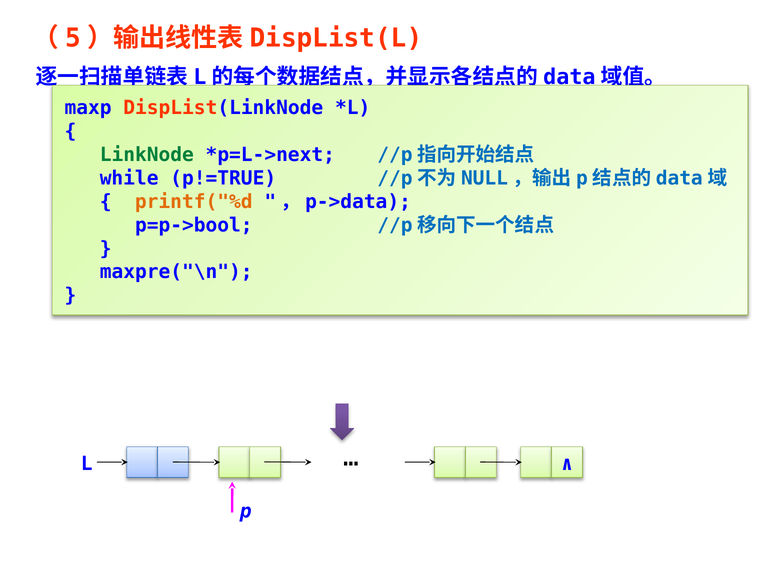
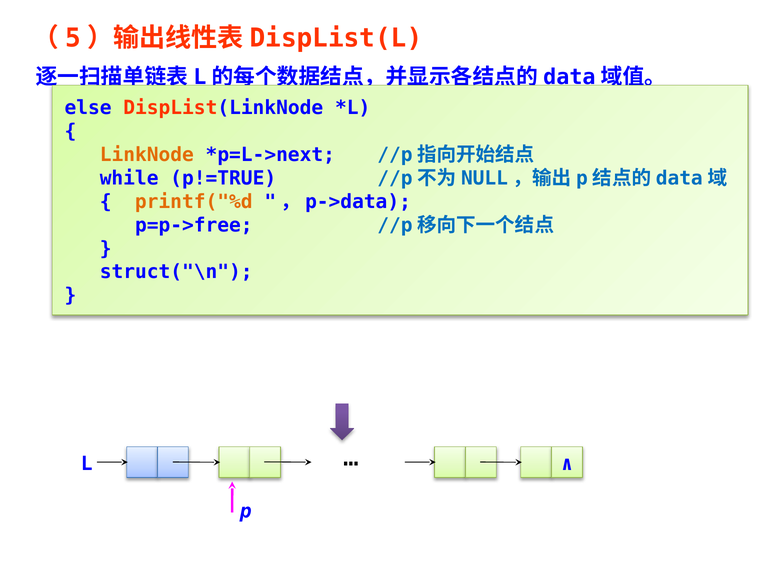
maxp: maxp -> else
LinkNode colour: green -> orange
p=p->bool: p=p->bool -> p=p->free
maxpre("\n: maxpre("\n -> struct("\n
